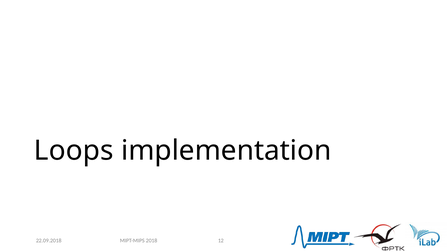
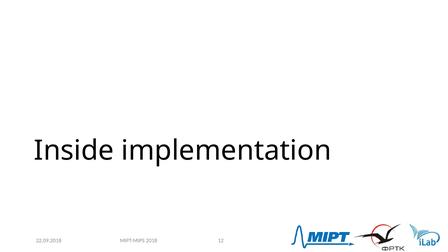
Loops: Loops -> Inside
